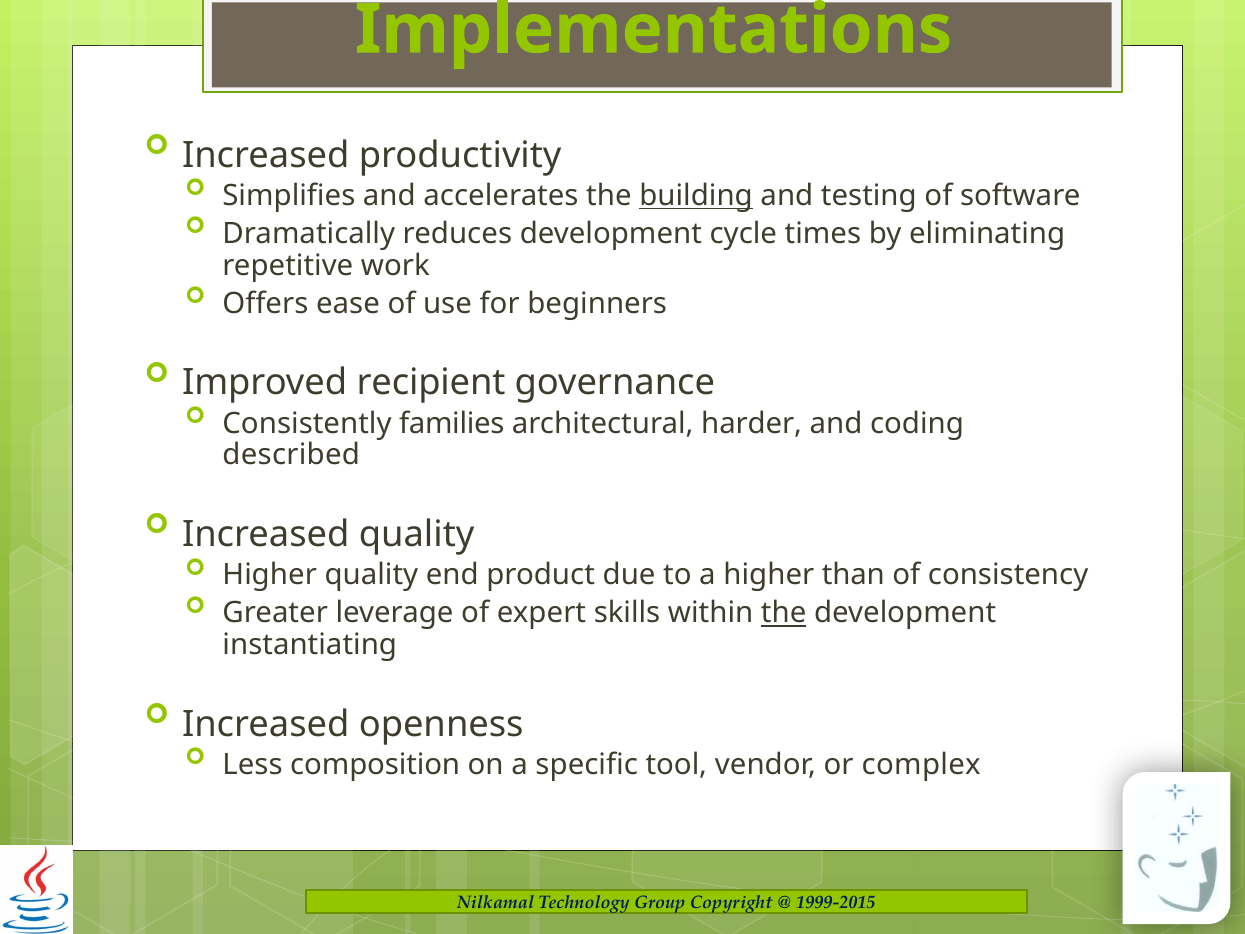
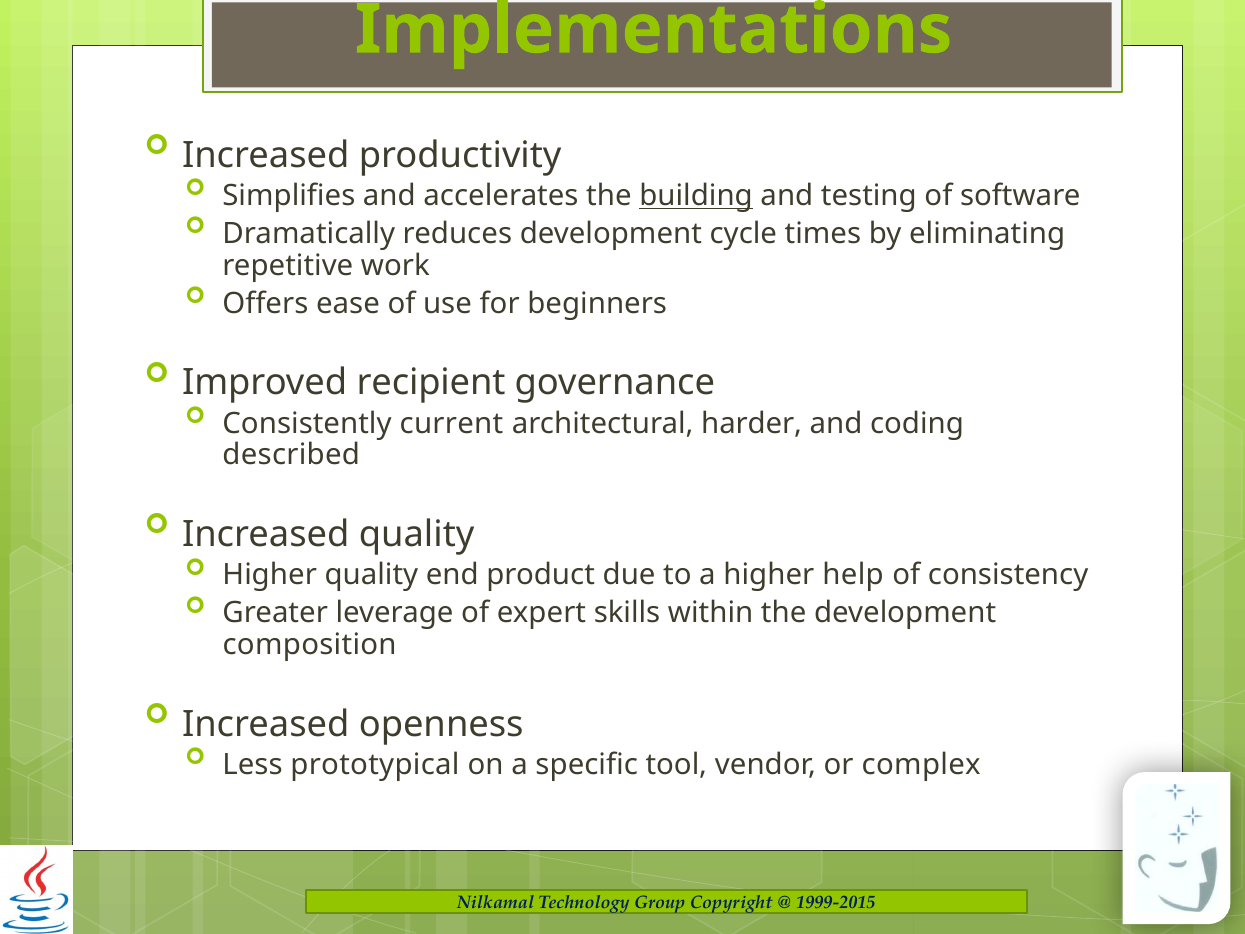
families: families -> current
than: than -> help
the at (784, 613) underline: present -> none
instantiating: instantiating -> composition
composition: composition -> prototypical
